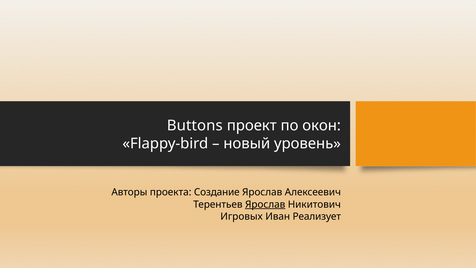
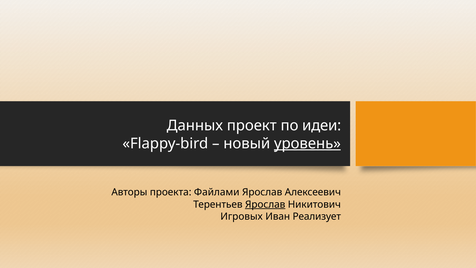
Buttons: Buttons -> Данных
окон: окон -> идеи
уровень underline: none -> present
Создание: Создание -> Файлами
